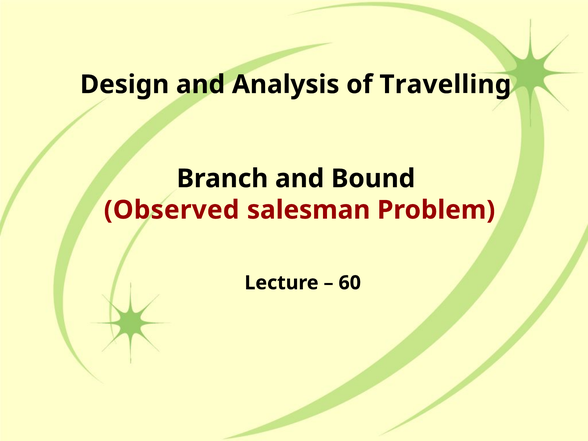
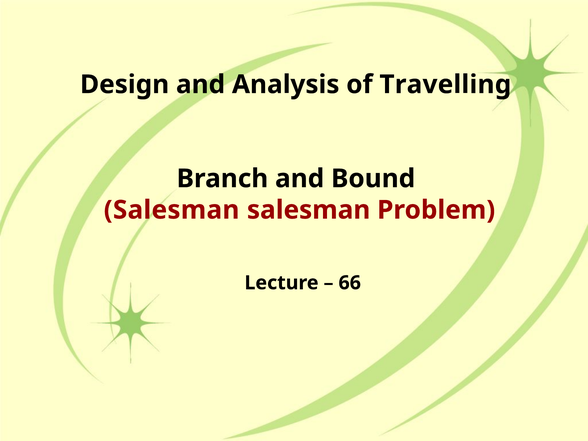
Observed at (172, 210): Observed -> Salesman
60: 60 -> 66
